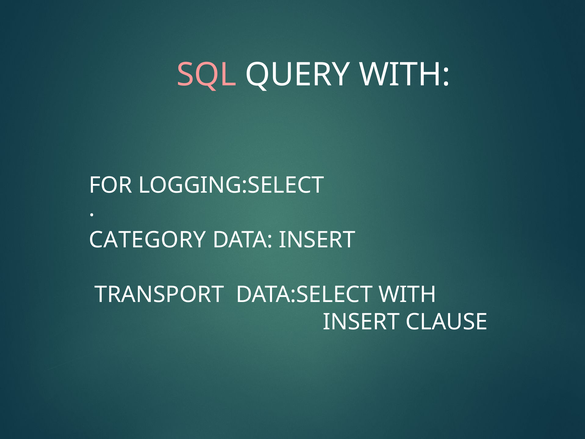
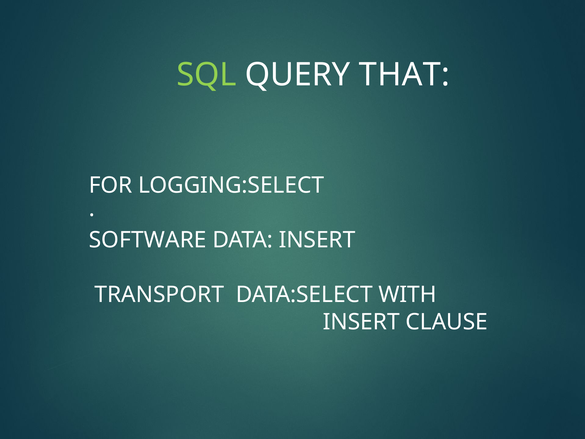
SQL colour: pink -> light green
QUERY WITH: WITH -> THAT
CATEGORY: CATEGORY -> SOFTWARE
